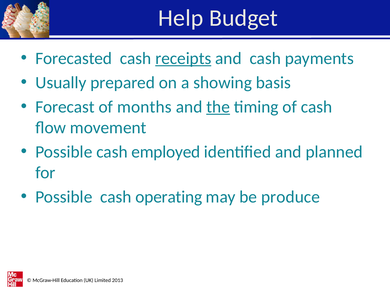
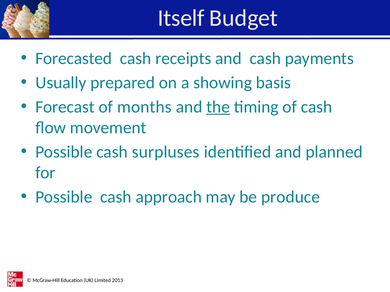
Help: Help -> Itself
receipts underline: present -> none
employed: employed -> surpluses
operating: operating -> approach
